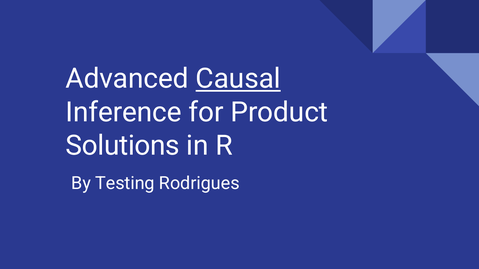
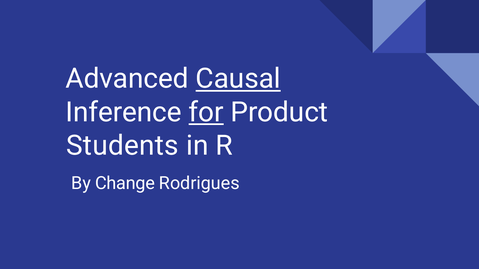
for underline: none -> present
Solutions: Solutions -> Students
Testing: Testing -> Change
